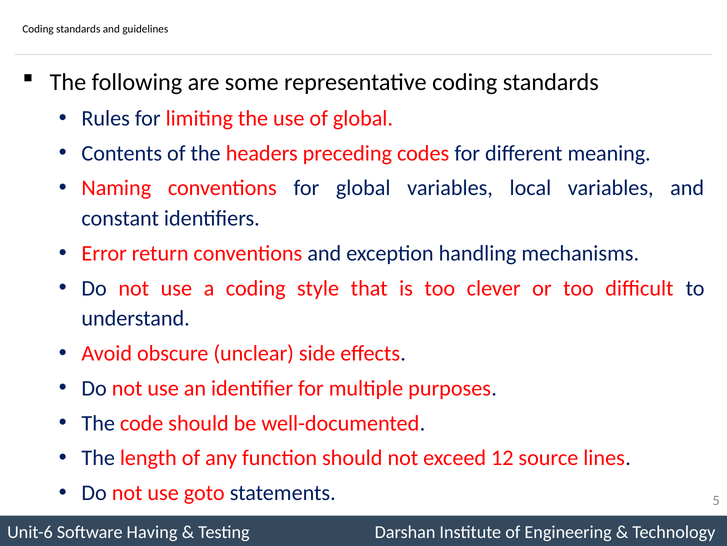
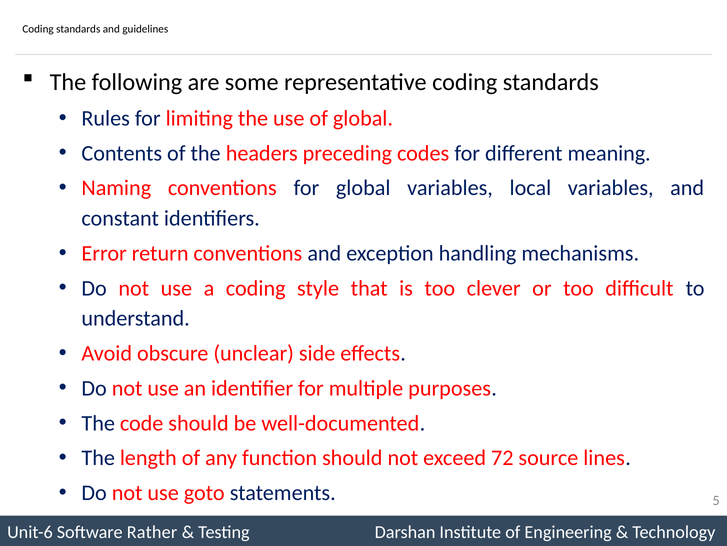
12: 12 -> 72
Having: Having -> Rather
